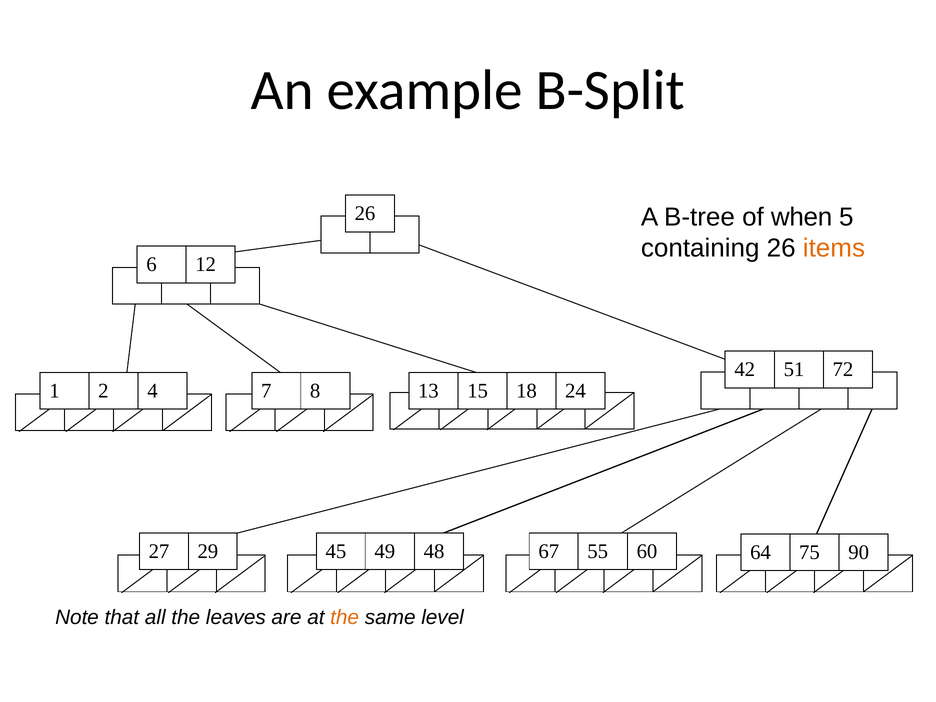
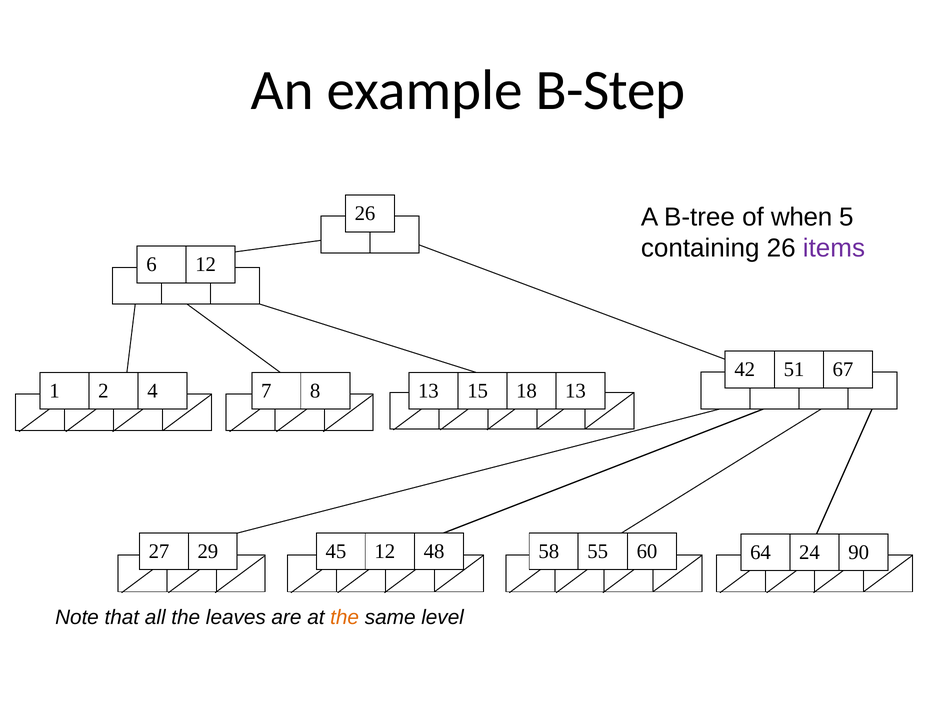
B-Split: B-Split -> B-Step
items colour: orange -> purple
72: 72 -> 67
18 24: 24 -> 13
29 49: 49 -> 12
67: 67 -> 58
75: 75 -> 24
